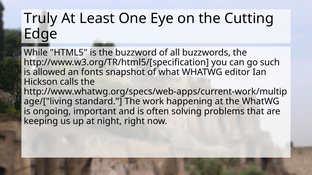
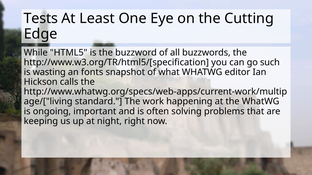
Truly: Truly -> Tests
allowed: allowed -> wasting
